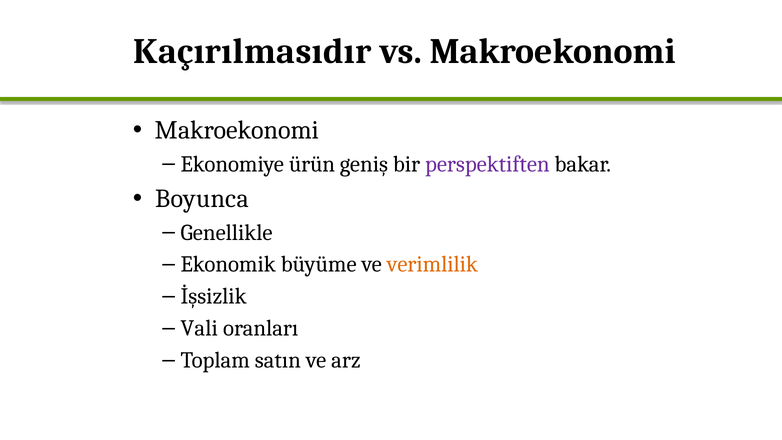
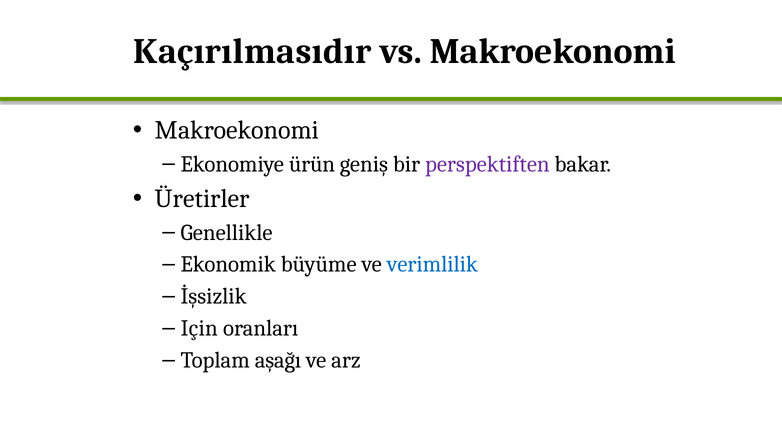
Boyunca: Boyunca -> Üretirler
verimlilik colour: orange -> blue
Vali: Vali -> Için
satın: satın -> aşağı
